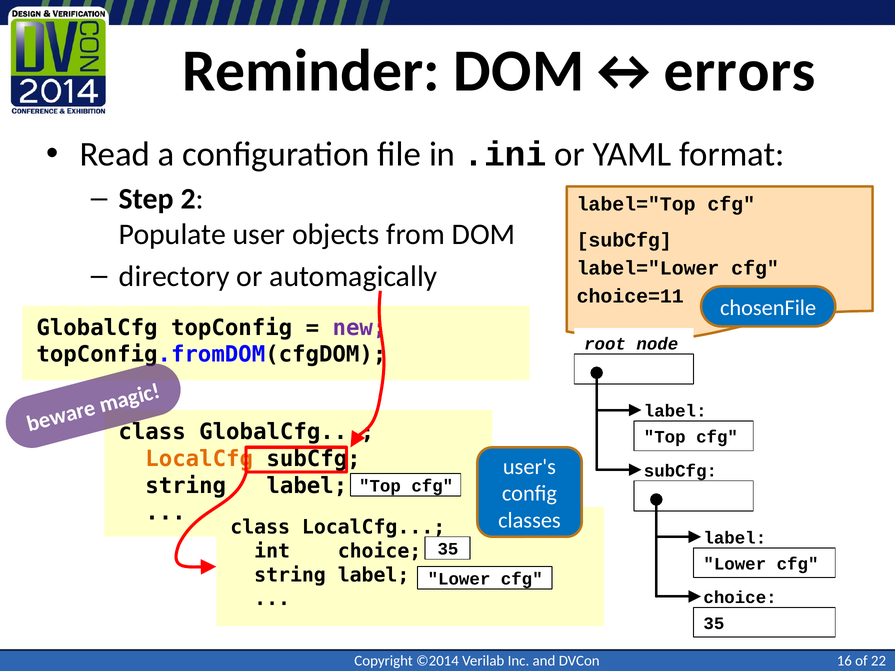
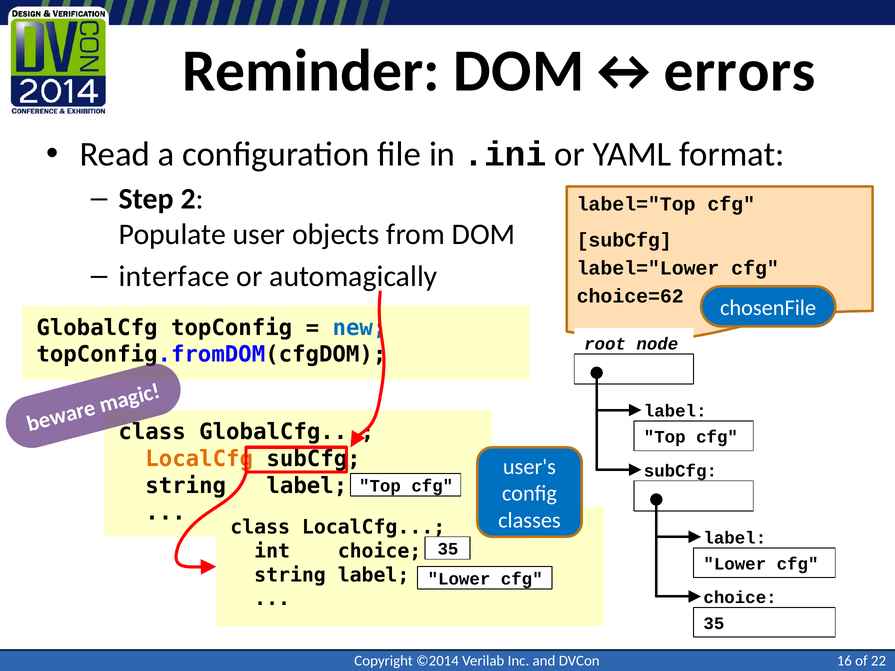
directory: directory -> interface
choice=11: choice=11 -> choice=62
new colour: purple -> blue
